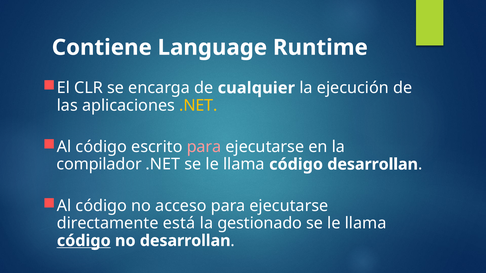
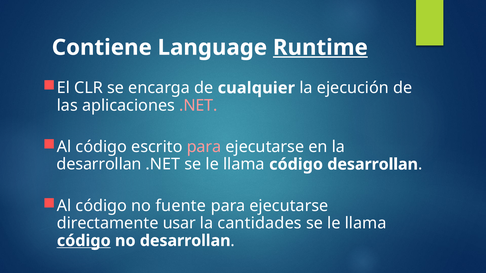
Runtime underline: none -> present
.NET at (198, 106) colour: yellow -> pink
compilador at (99, 165): compilador -> desarrollan
acceso: acceso -> fuente
está: está -> usar
gestionado: gestionado -> cantidades
